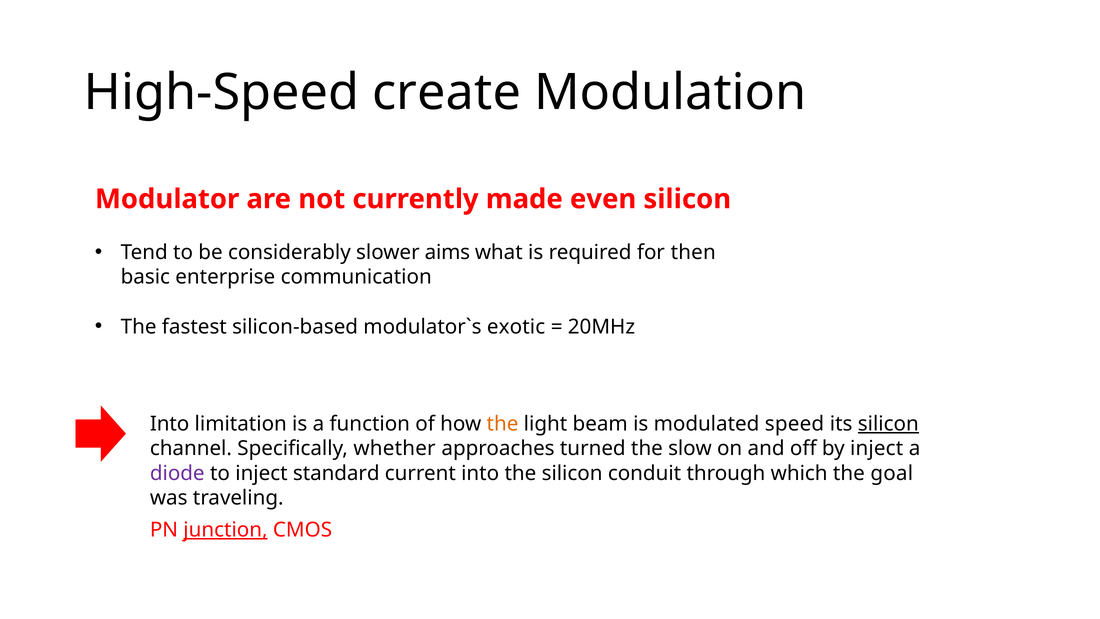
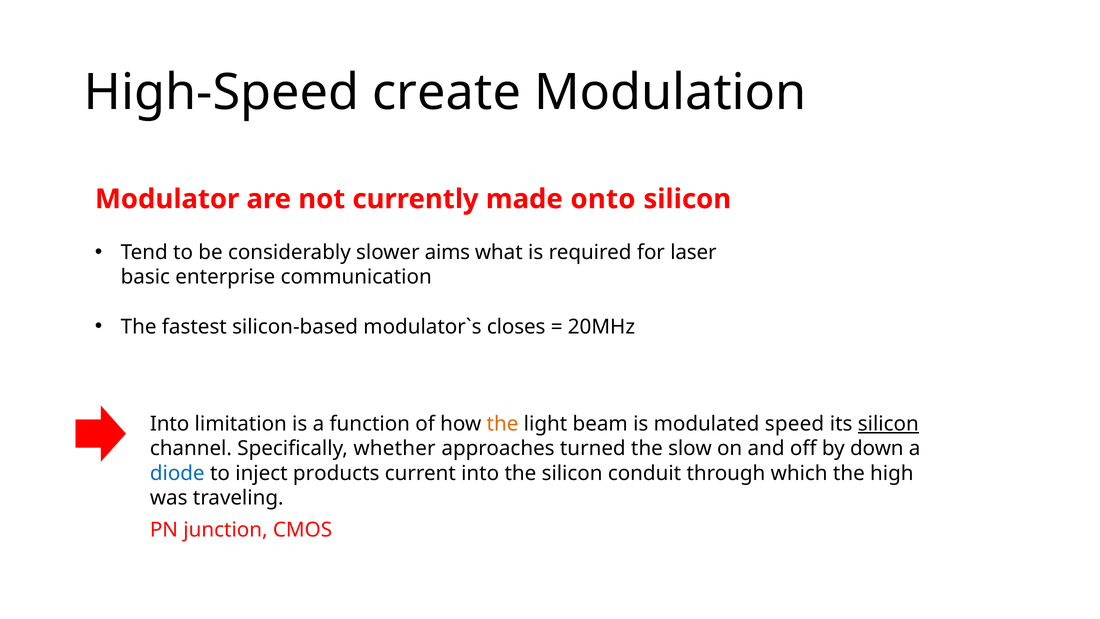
even: even -> onto
then: then -> laser
exotic: exotic -> closes
by inject: inject -> down
diode colour: purple -> blue
standard: standard -> products
goal: goal -> high
junction underline: present -> none
